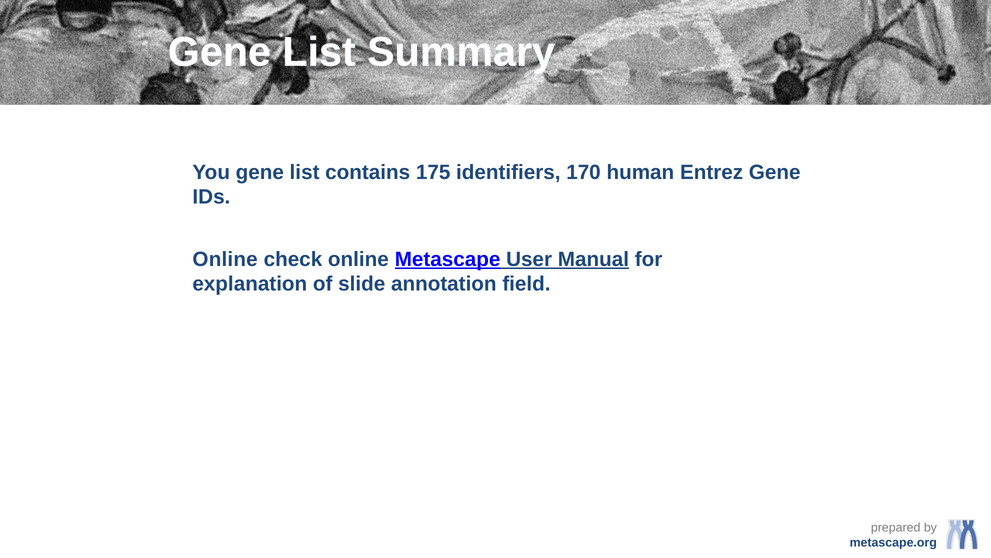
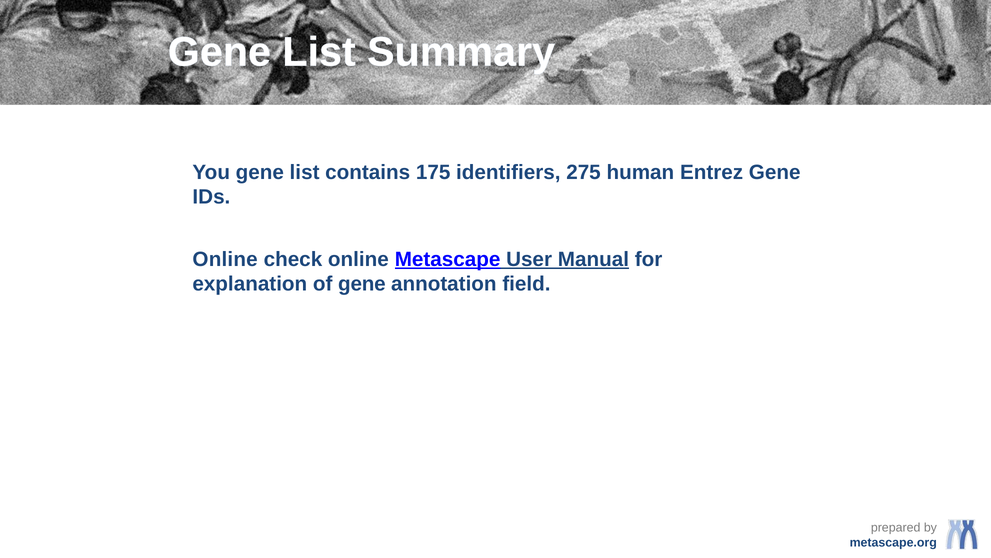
170: 170 -> 275
of slide: slide -> gene
